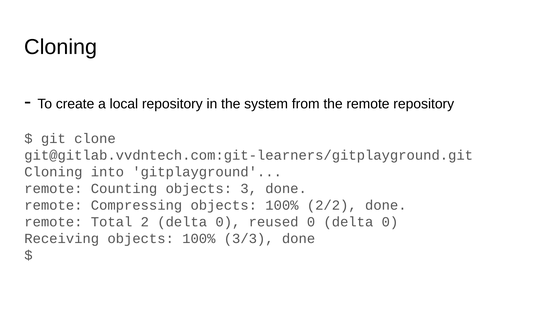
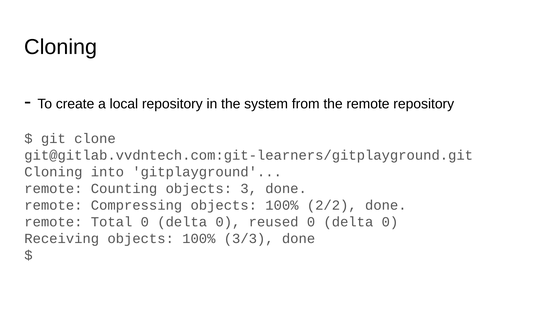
Total 2: 2 -> 0
